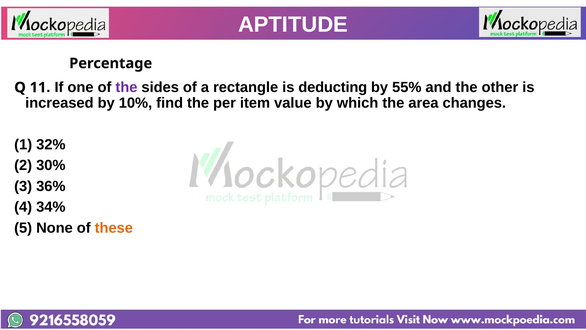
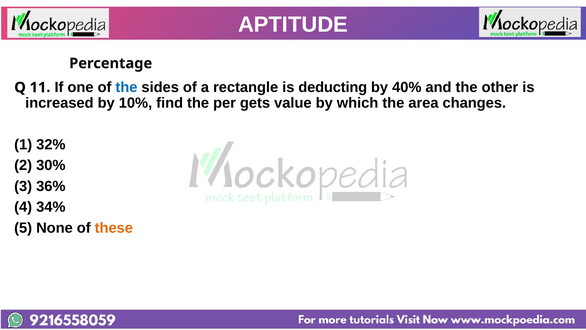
the at (126, 87) colour: purple -> blue
55%: 55% -> 40%
item: item -> gets
